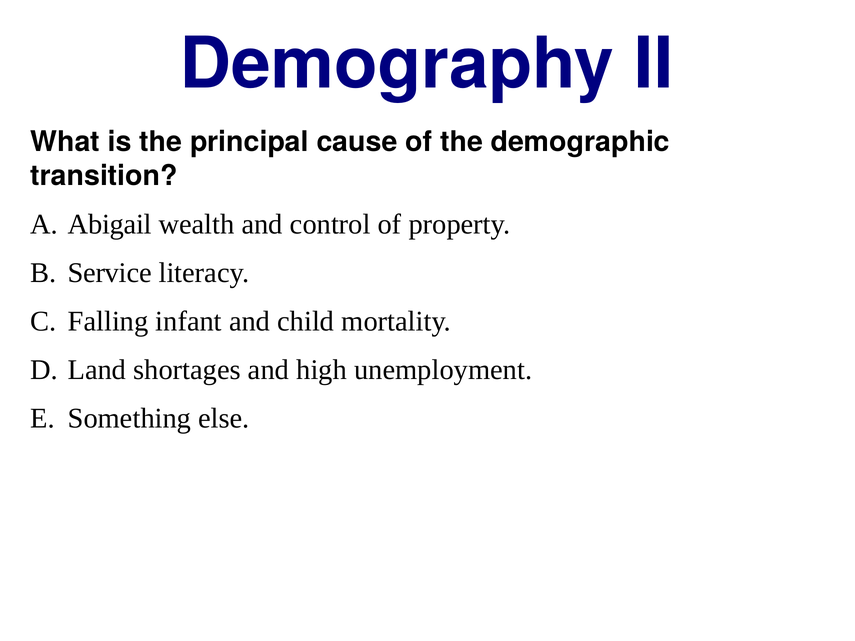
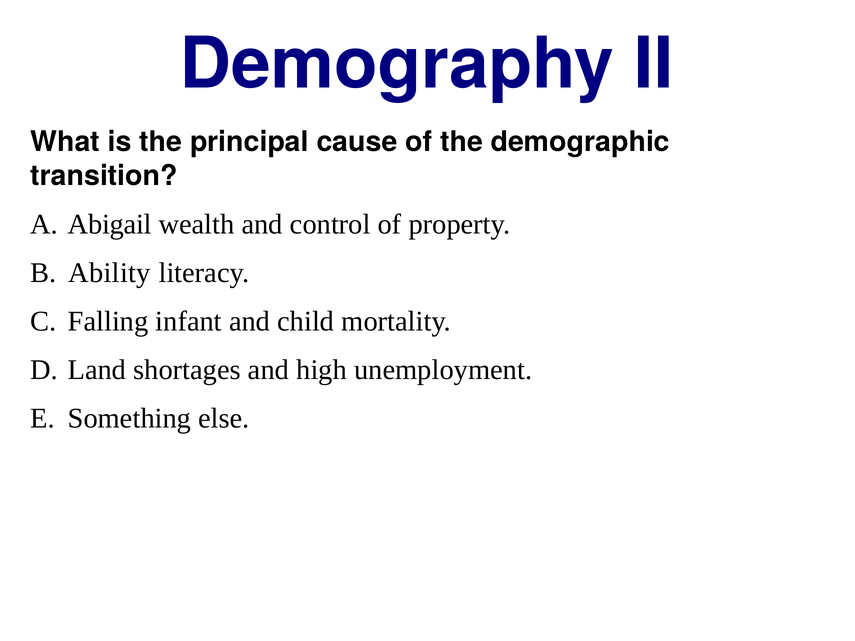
Service: Service -> Ability
